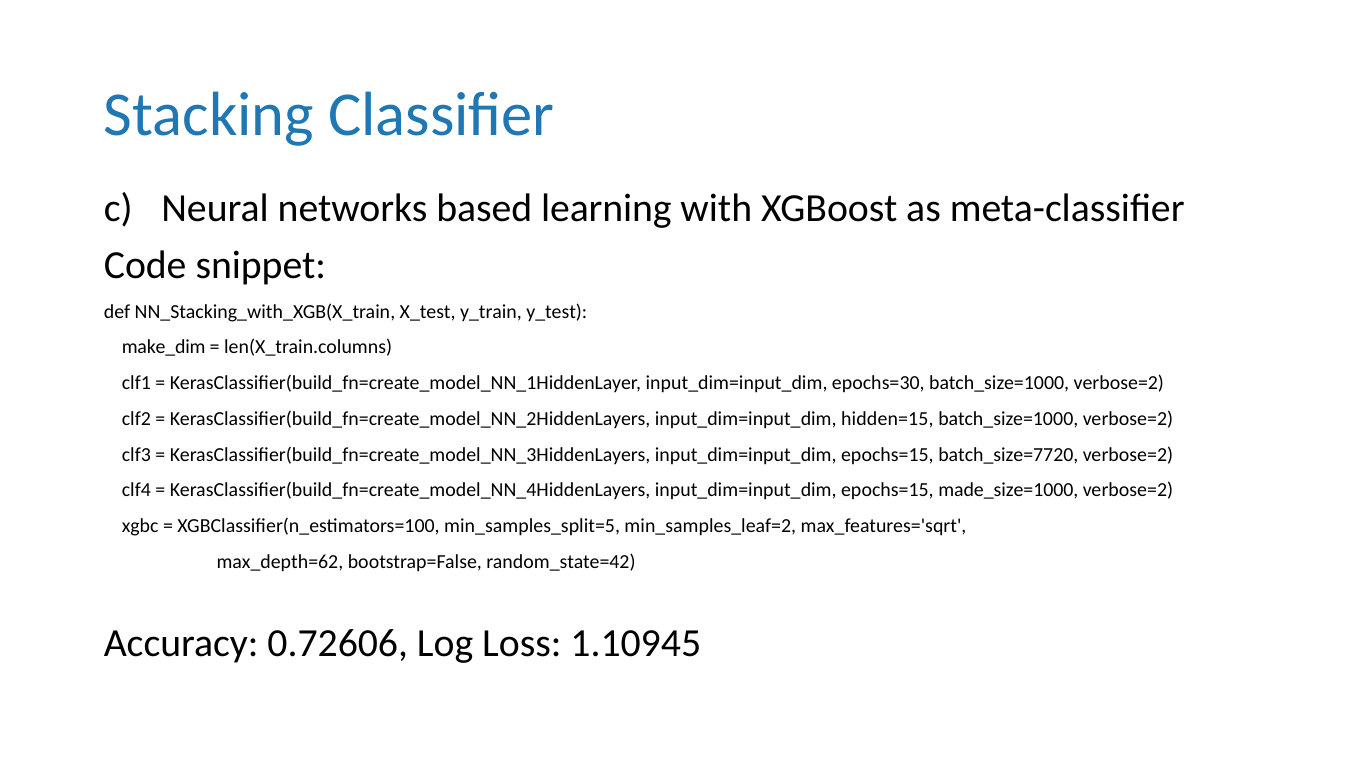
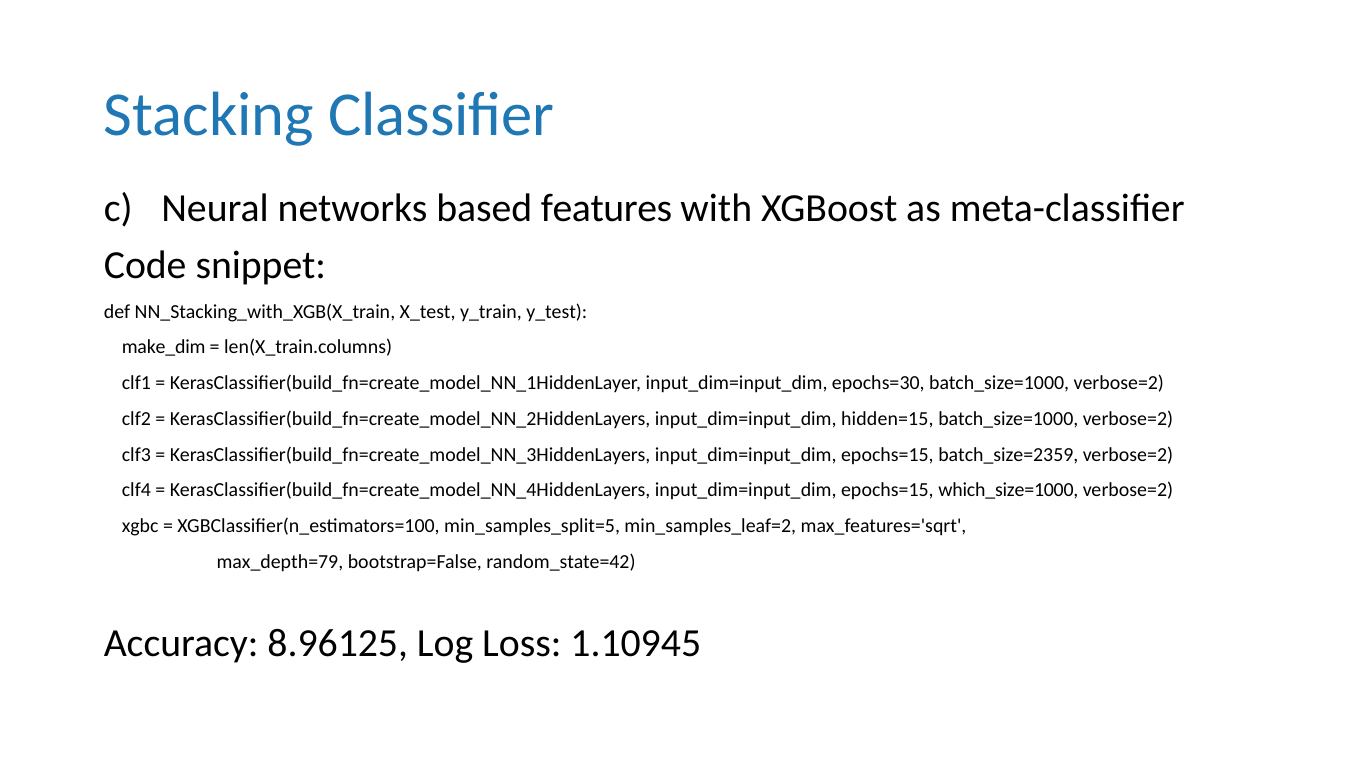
learning: learning -> features
batch_size=7720: batch_size=7720 -> batch_size=2359
made_size=1000: made_size=1000 -> which_size=1000
max_depth=62: max_depth=62 -> max_depth=79
0.72606: 0.72606 -> 8.96125
